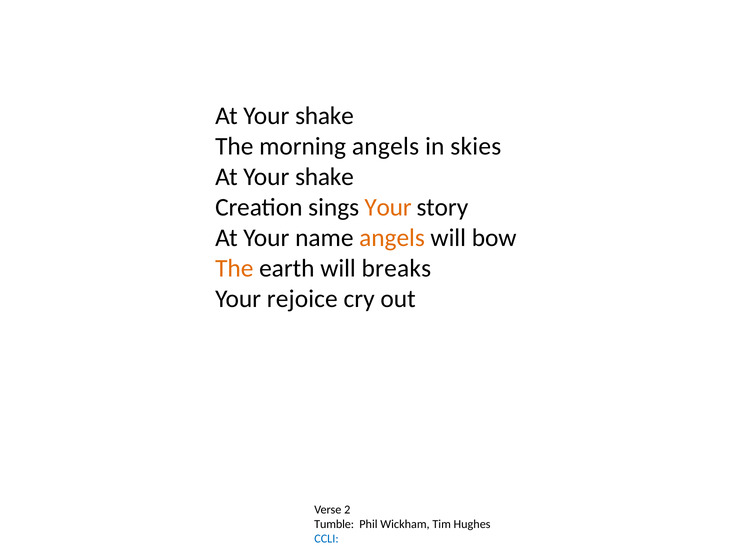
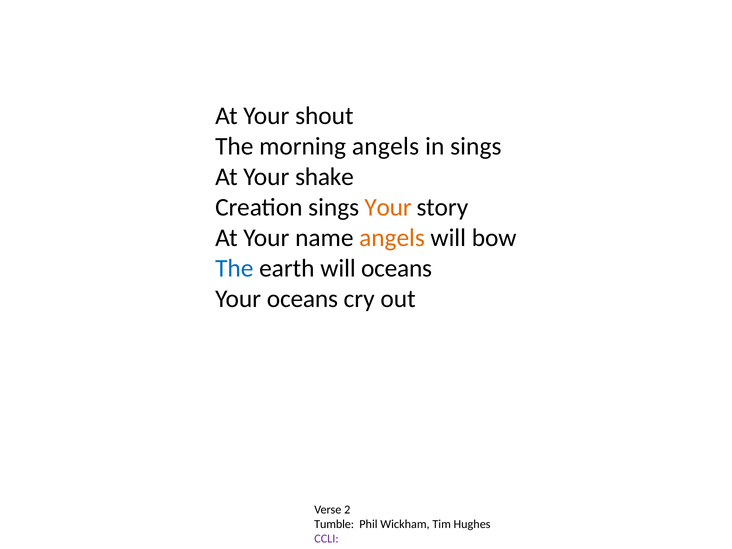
shake at (324, 116): shake -> shout
in skies: skies -> sings
The at (234, 268) colour: orange -> blue
will breaks: breaks -> oceans
Your rejoice: rejoice -> oceans
CCLI colour: blue -> purple
